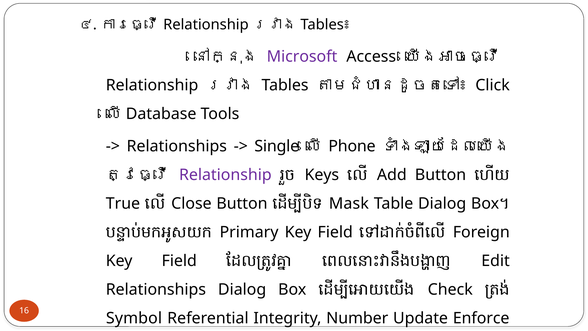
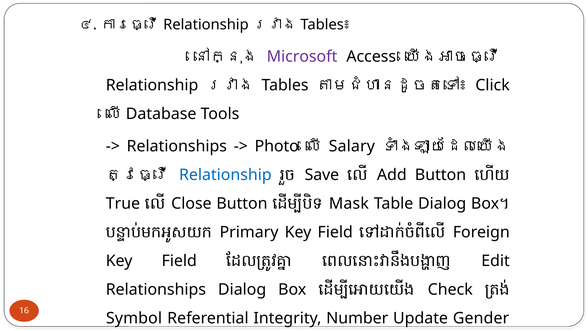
Single: Single -> Photo
Phone: Phone -> Salary
Relationship at (225, 175) colour: purple -> blue
Keys: Keys -> Save
Enforce: Enforce -> Gender
